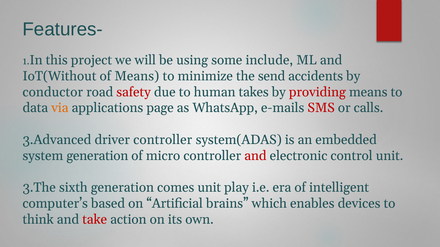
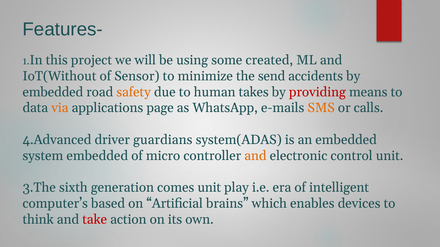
include: include -> created
of Means: Means -> Sensor
conductor at (53, 92): conductor -> embedded
safety colour: red -> orange
SMS colour: red -> orange
3.Advanced: 3.Advanced -> 4.Advanced
driver controller: controller -> guardians
system generation: generation -> embedded
and at (255, 156) colour: red -> orange
